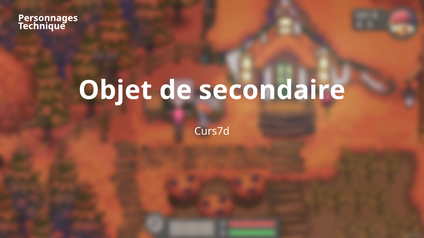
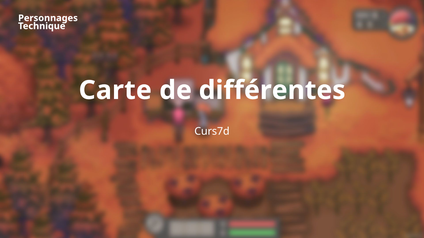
Objet: Objet -> Carte
secondaire: secondaire -> différentes
